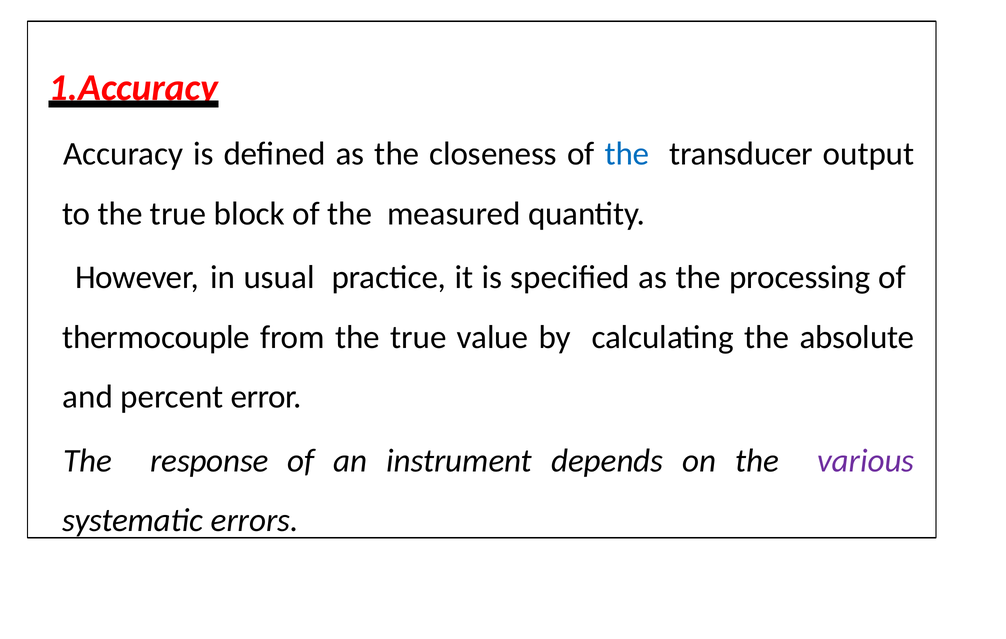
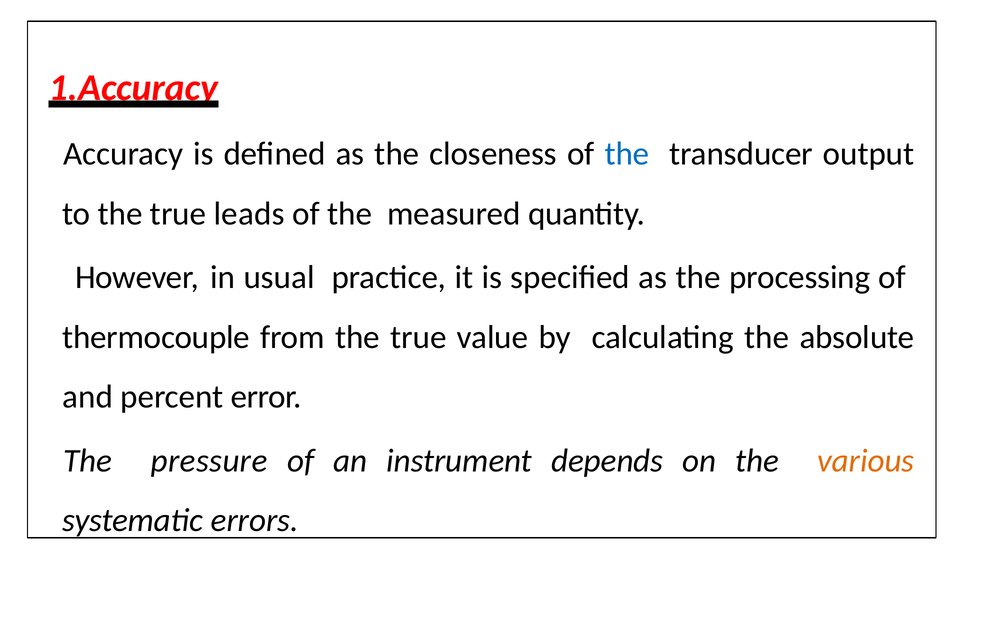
block: block -> leads
response: response -> pressure
various colour: purple -> orange
